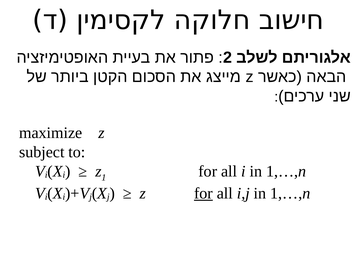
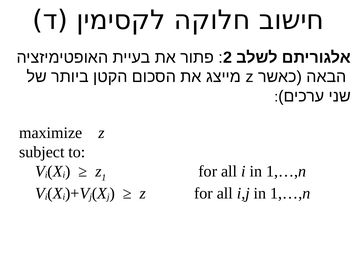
for at (203, 193) underline: present -> none
